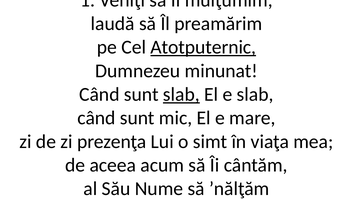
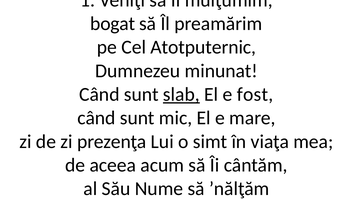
laudă: laudă -> bogat
Atotputernic underline: present -> none
e slab: slab -> fost
